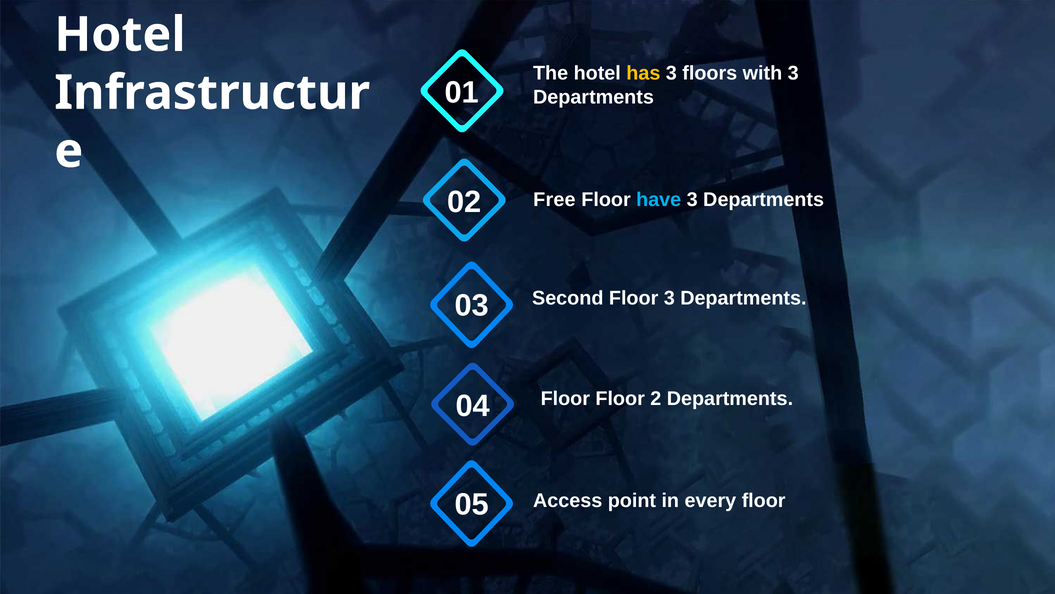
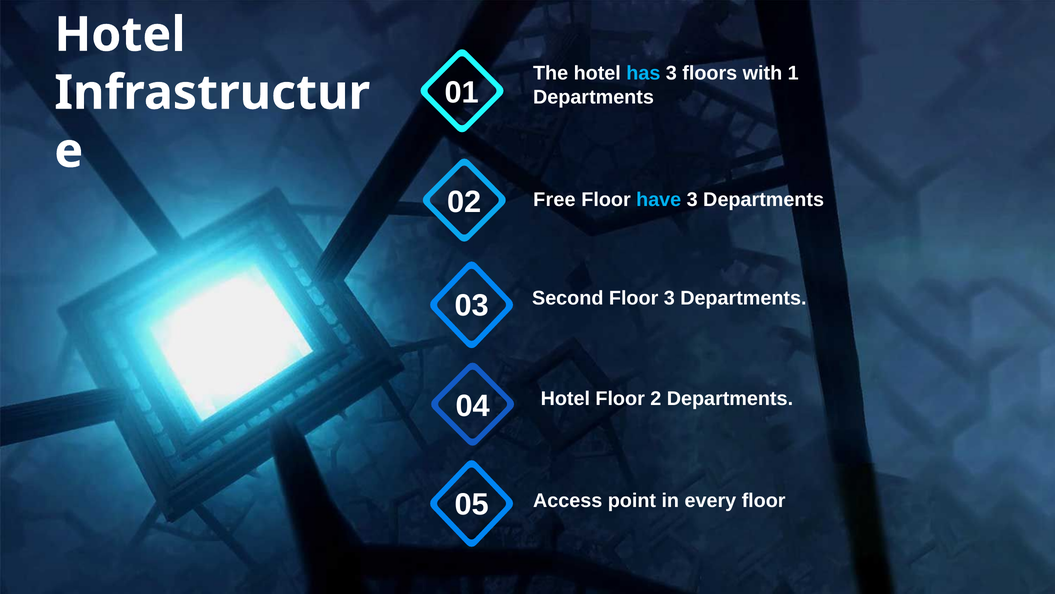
has colour: yellow -> light blue
with 3: 3 -> 1
Floor at (565, 398): Floor -> Hotel
